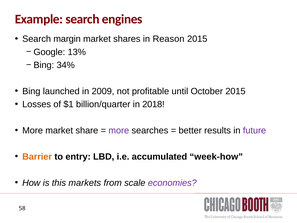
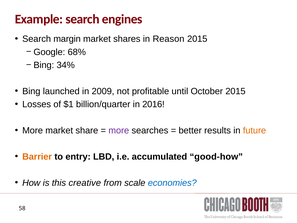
13%: 13% -> 68%
2018: 2018 -> 2016
future colour: purple -> orange
week-how: week-how -> good-how
markets: markets -> creative
economies colour: purple -> blue
